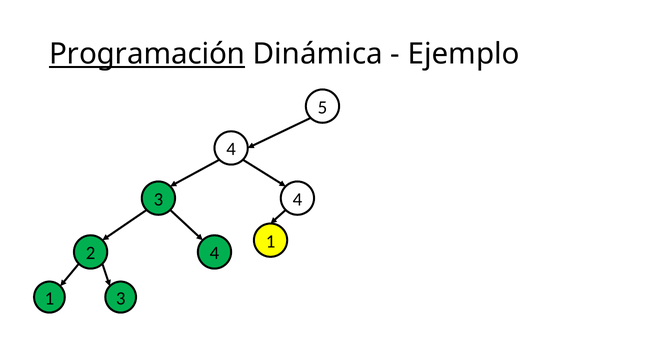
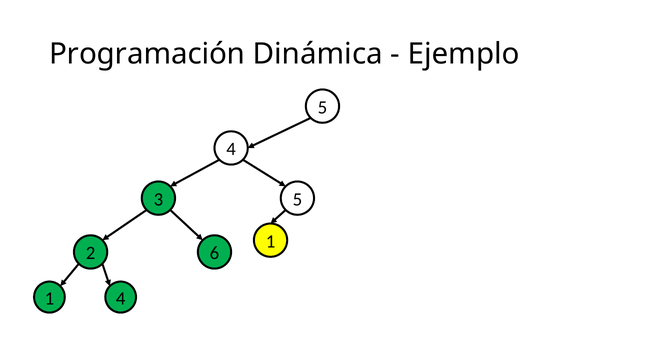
Programación underline: present -> none
3 4: 4 -> 5
2 4: 4 -> 6
1 3: 3 -> 4
